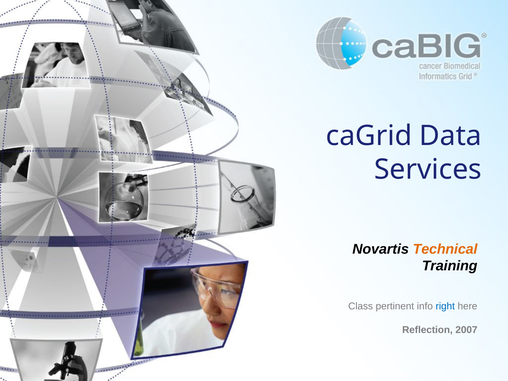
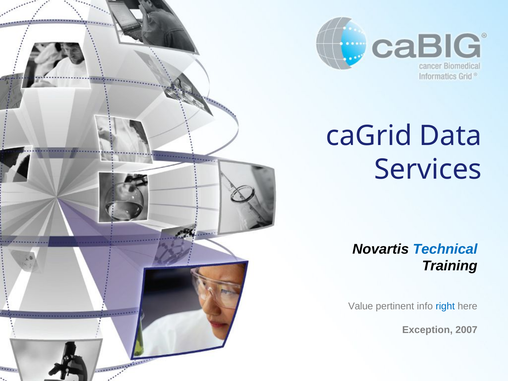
Technical colour: orange -> blue
Class: Class -> Value
Reflection: Reflection -> Exception
